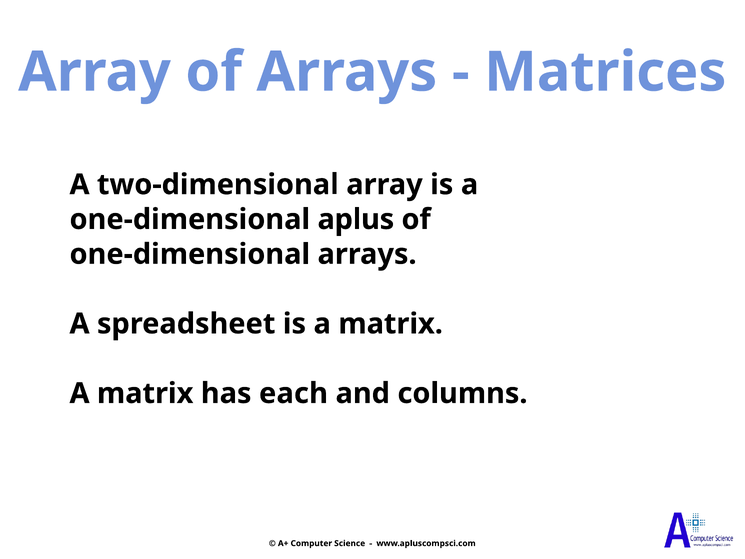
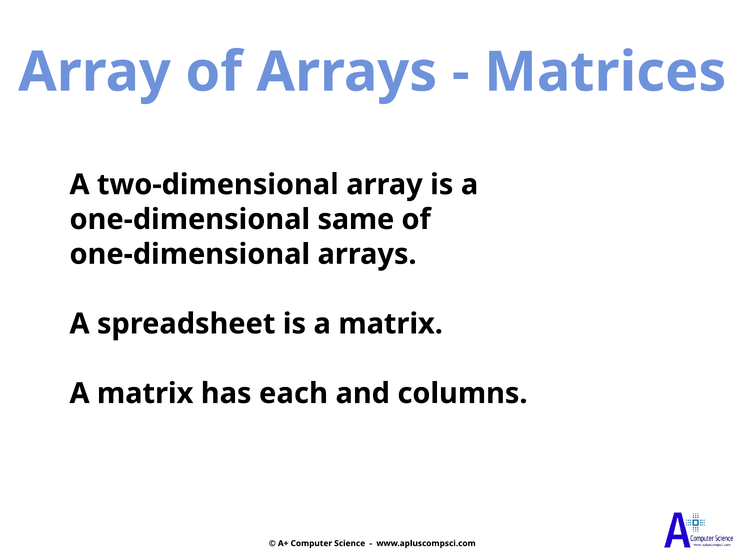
aplus: aplus -> same
